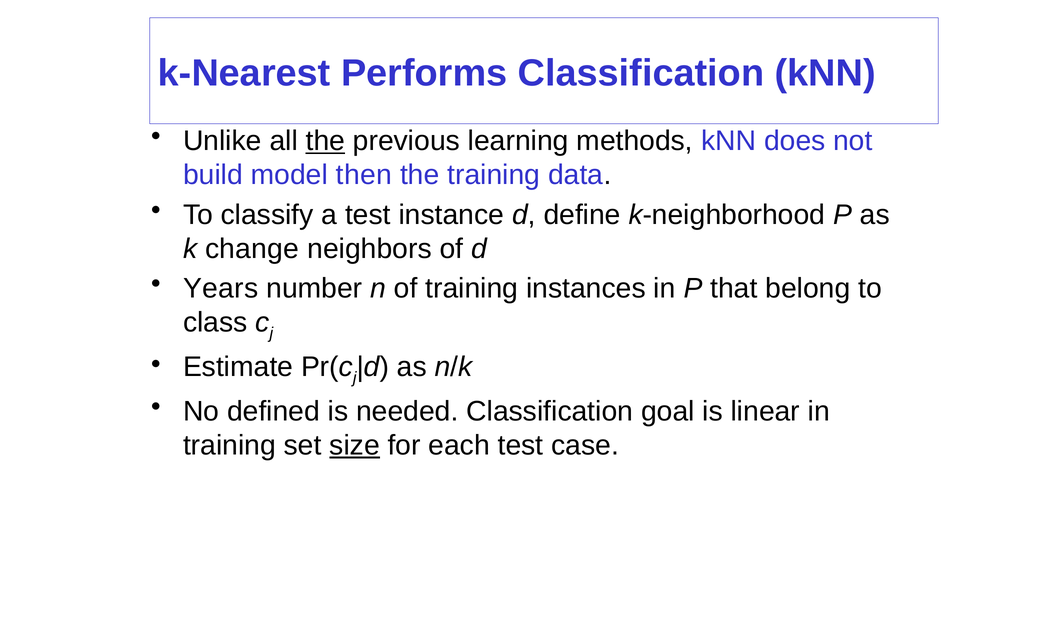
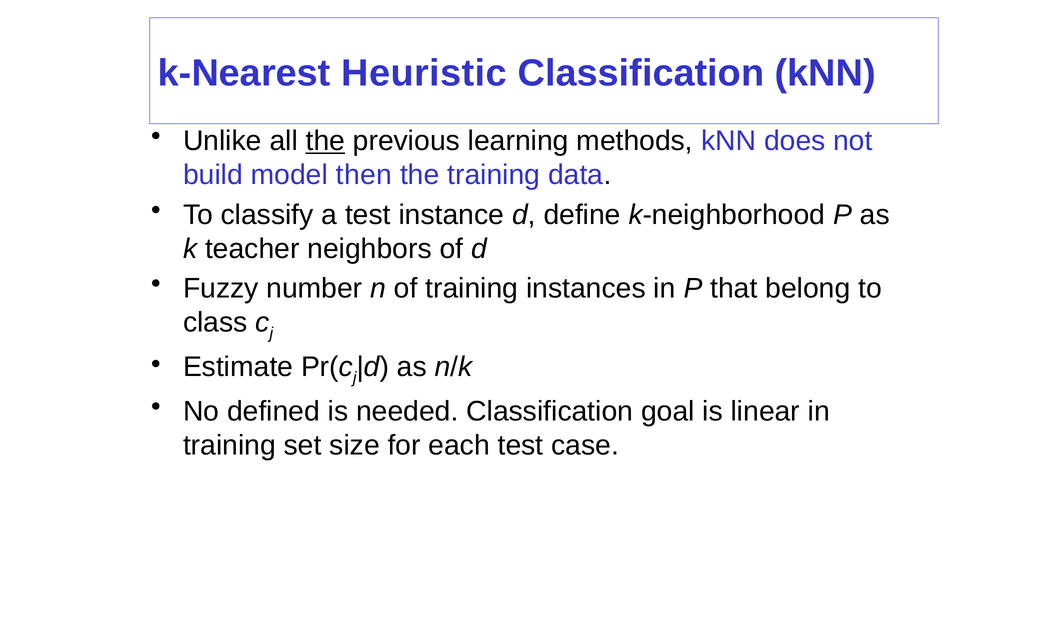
Performs: Performs -> Heuristic
change: change -> teacher
Years: Years -> Fuzzy
size underline: present -> none
